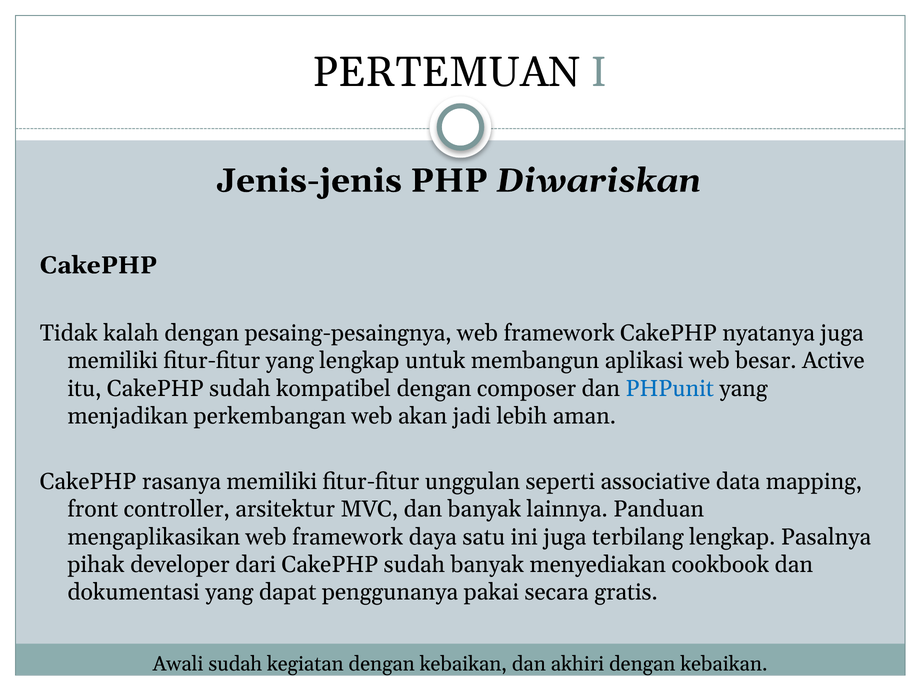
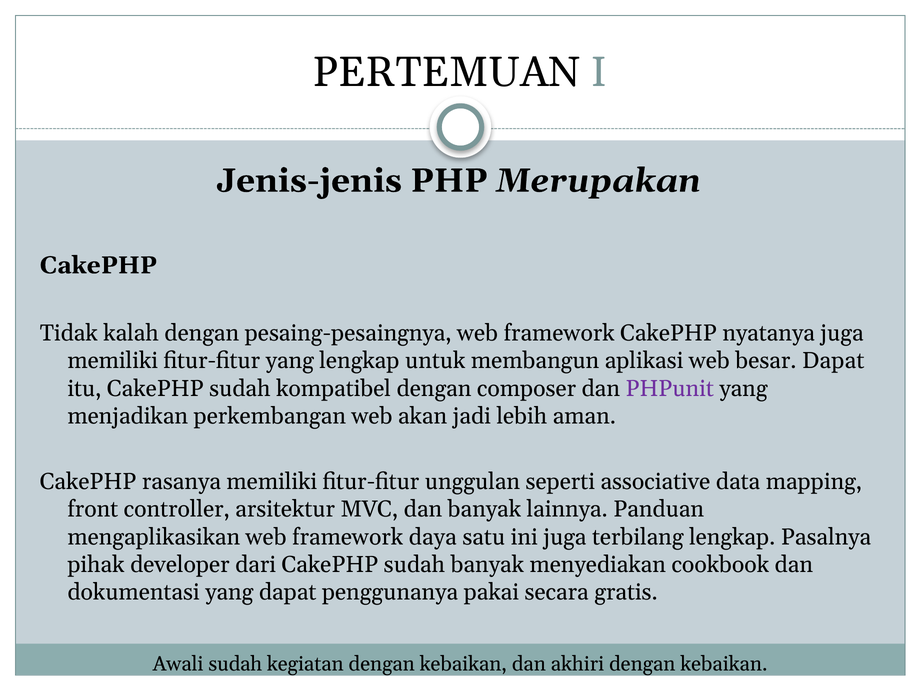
Diwariskan: Diwariskan -> Merupakan
besar Active: Active -> Dapat
PHPunit colour: blue -> purple
